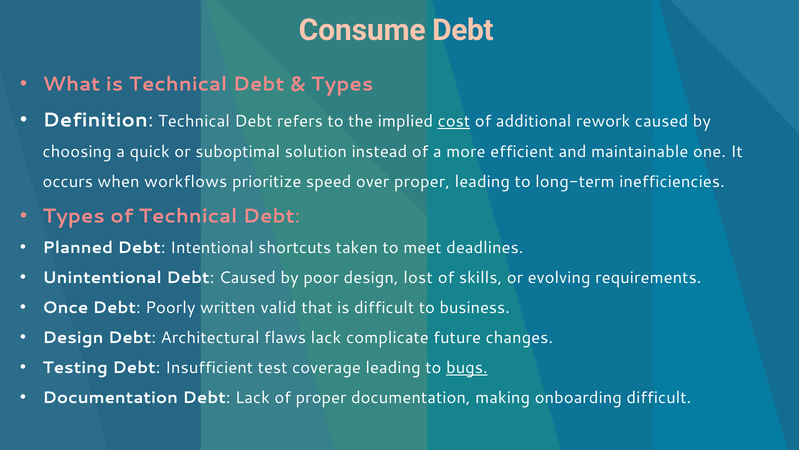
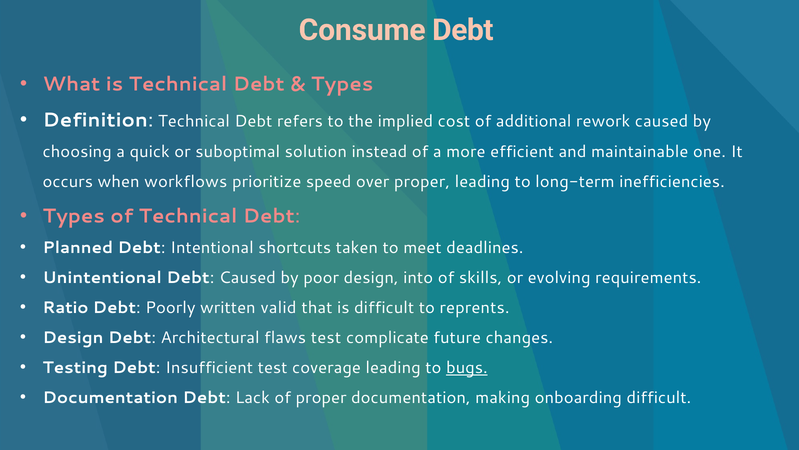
cost underline: present -> none
lost: lost -> into
Once: Once -> Ratio
business: business -> reprents
flaws lack: lack -> test
